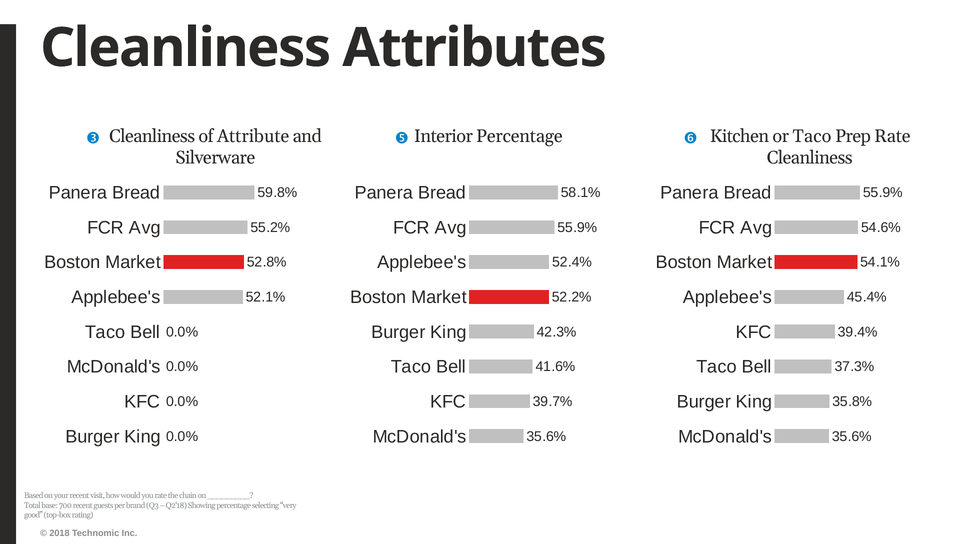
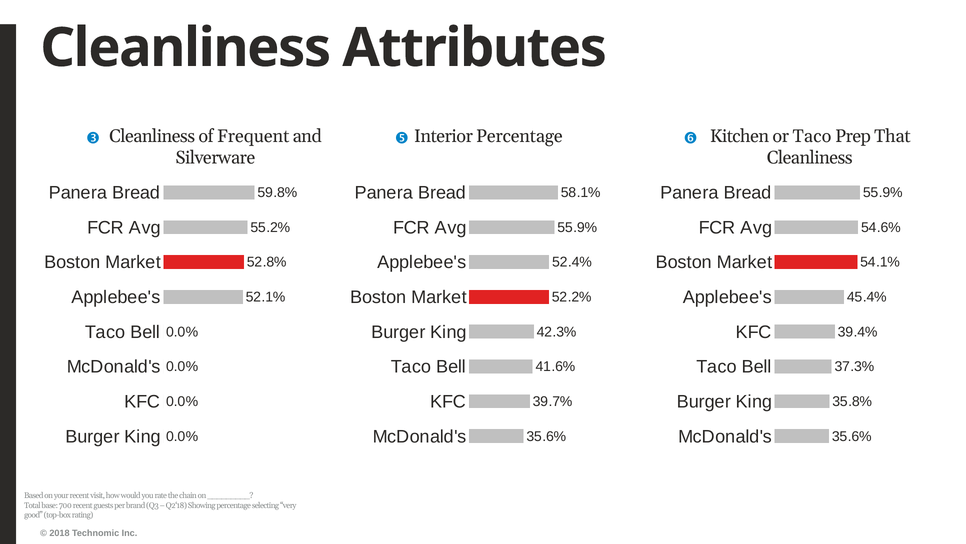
Attribute: Attribute -> Frequent
Prep Rate: Rate -> That
